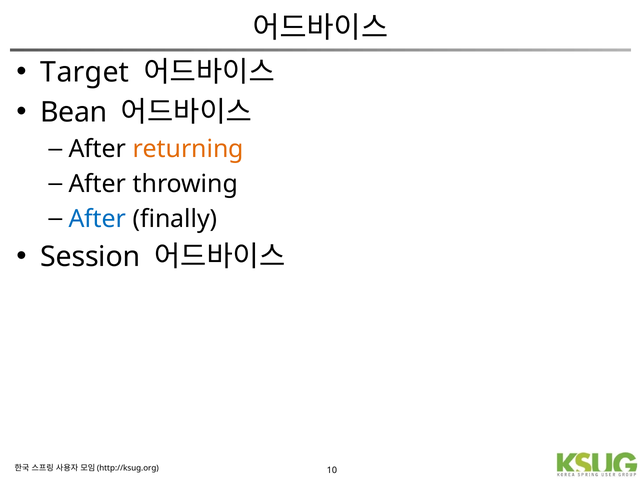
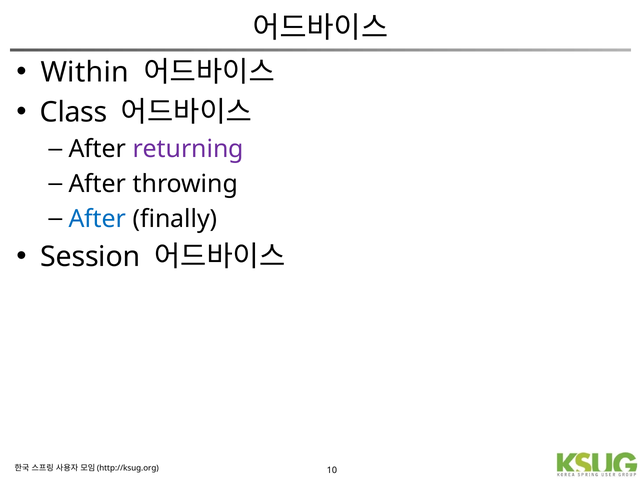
Target: Target -> Within
Bean: Bean -> Class
returning colour: orange -> purple
